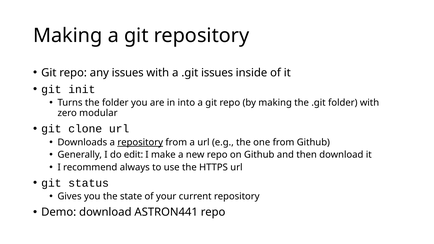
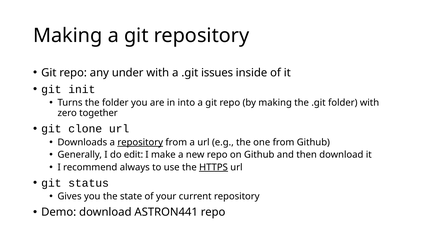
any issues: issues -> under
modular: modular -> together
HTTPS underline: none -> present
